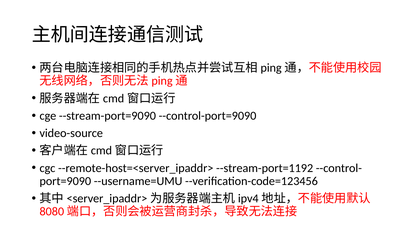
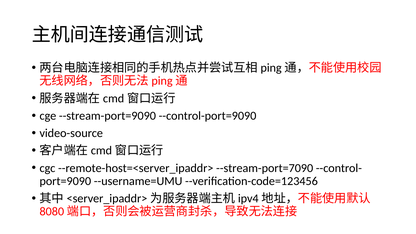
--stream-port=1192: --stream-port=1192 -> --stream-port=7090
